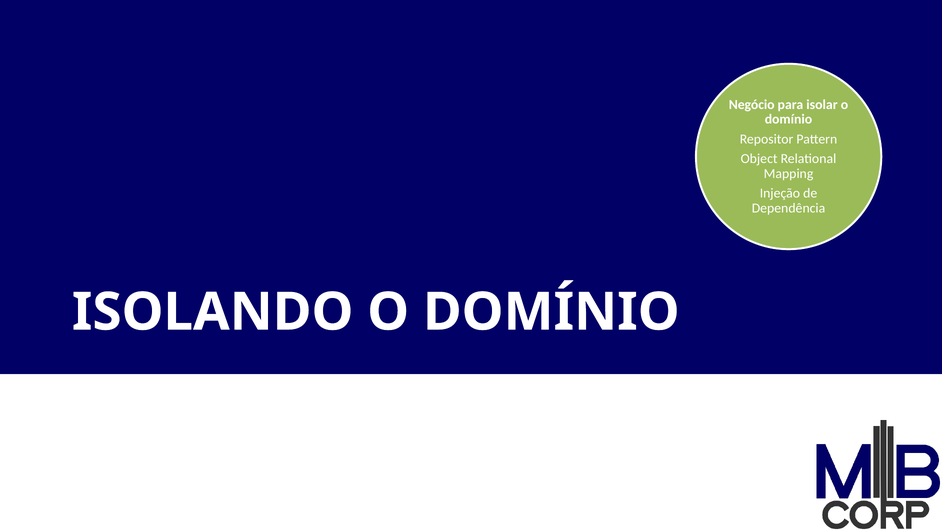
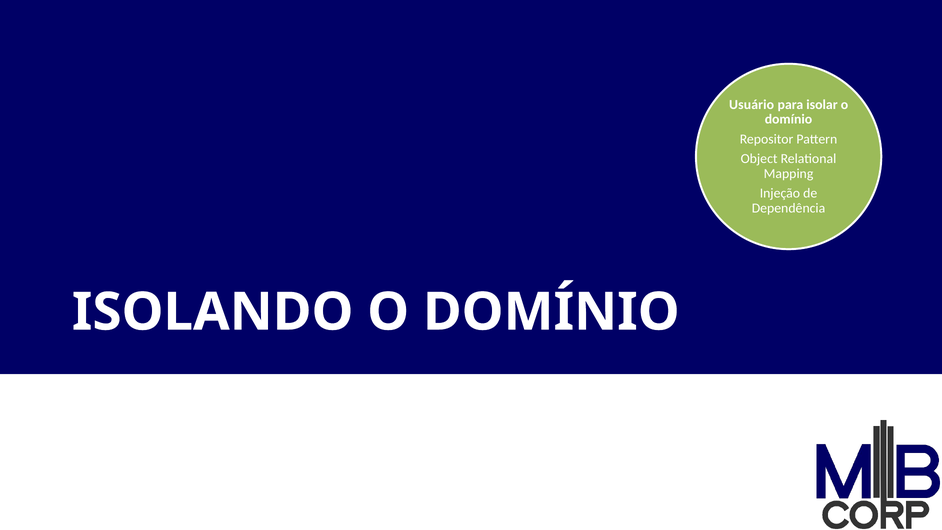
Negócio at (752, 105): Negócio -> Usuário
